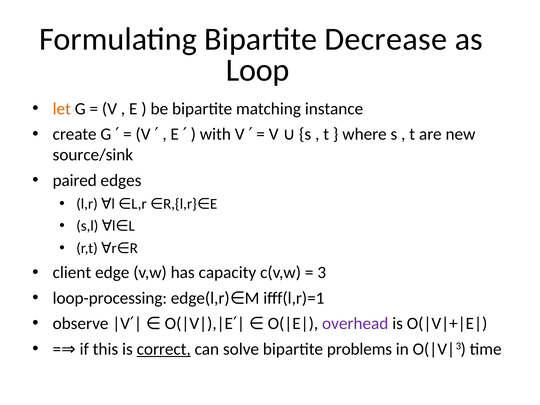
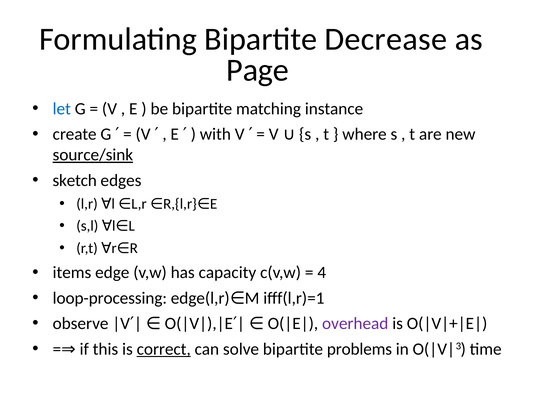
Loop: Loop -> Page
let colour: orange -> blue
source/sink underline: none -> present
paired: paired -> sketch
client: client -> items
3 at (322, 273): 3 -> 4
